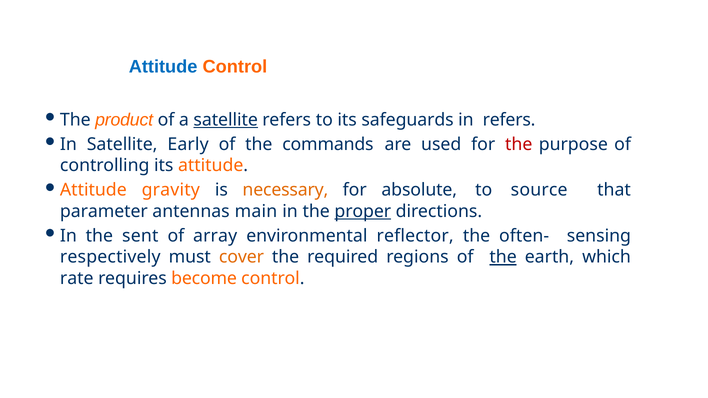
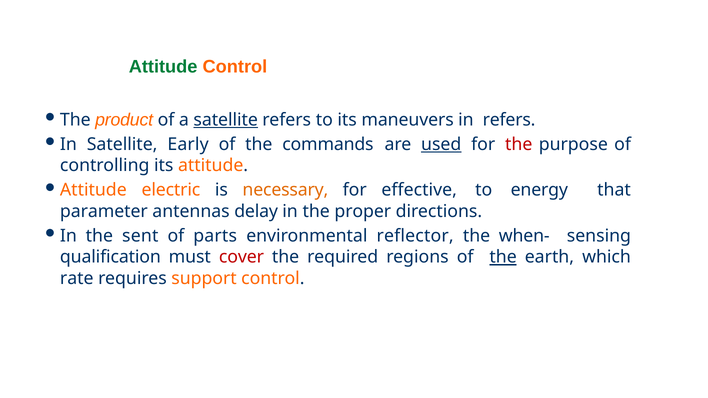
Attitude at (163, 67) colour: blue -> green
safeguards: safeguards -> maneuvers
used underline: none -> present
gravity: gravity -> electric
absolute: absolute -> effective
source: source -> energy
main: main -> delay
proper underline: present -> none
array: array -> parts
often-: often- -> when-
respectively: respectively -> qualification
cover colour: orange -> red
become: become -> support
